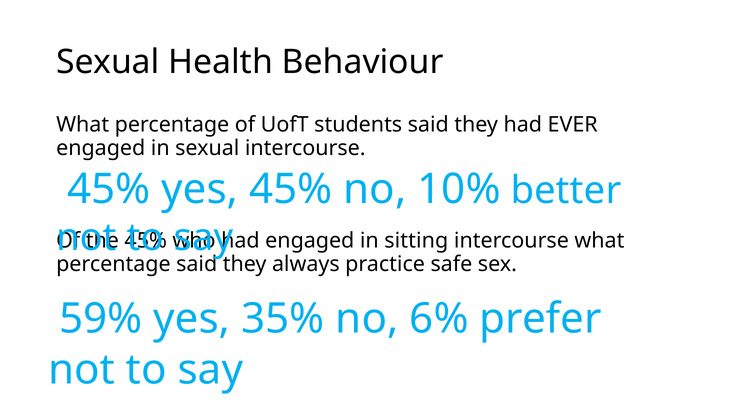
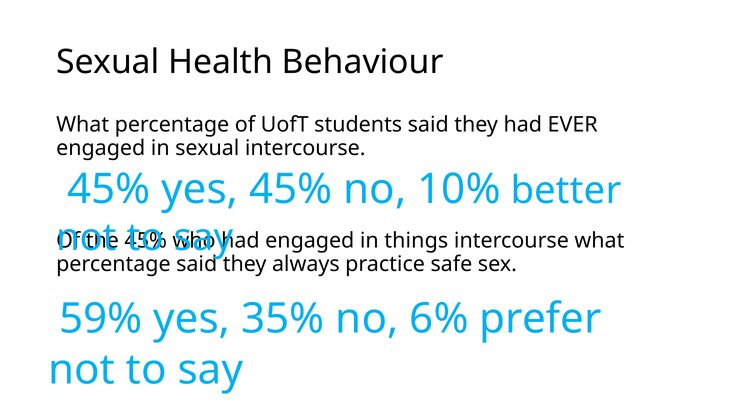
sitting: sitting -> things
